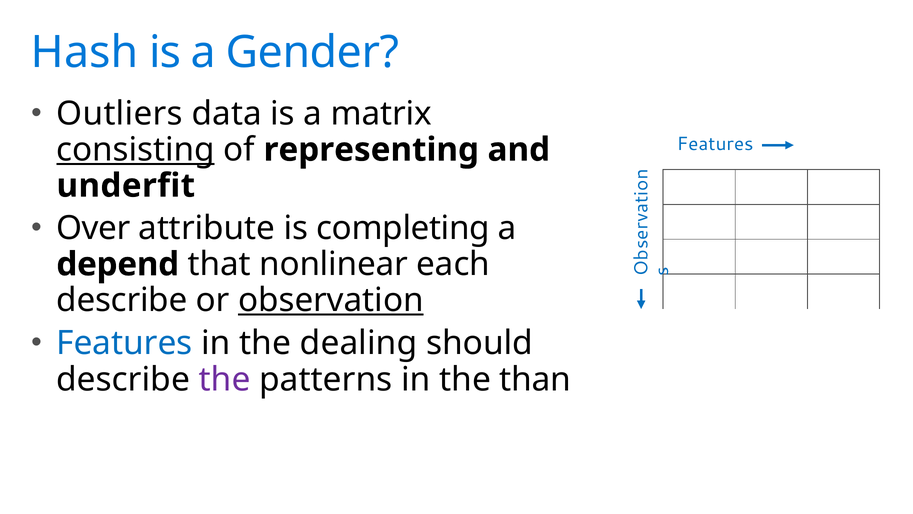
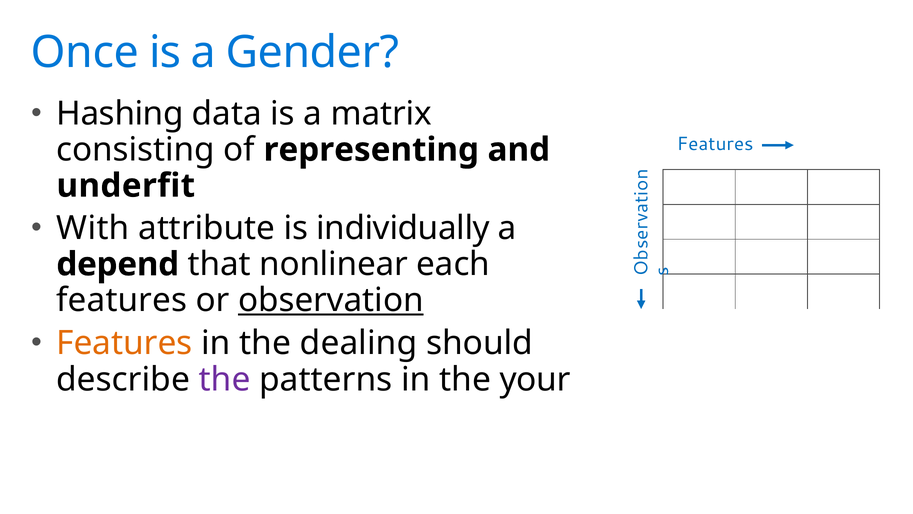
Hash: Hash -> Once
Outliers: Outliers -> Hashing
consisting underline: present -> none
Over: Over -> With
completing: completing -> individually
describe at (122, 300): describe -> features
Features at (124, 343) colour: blue -> orange
than: than -> your
